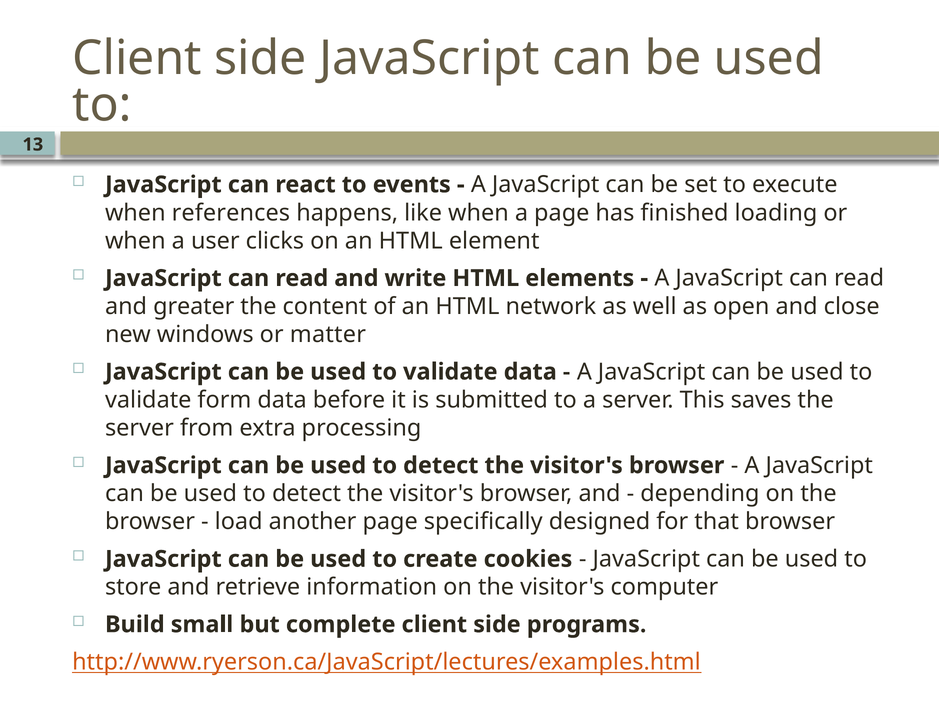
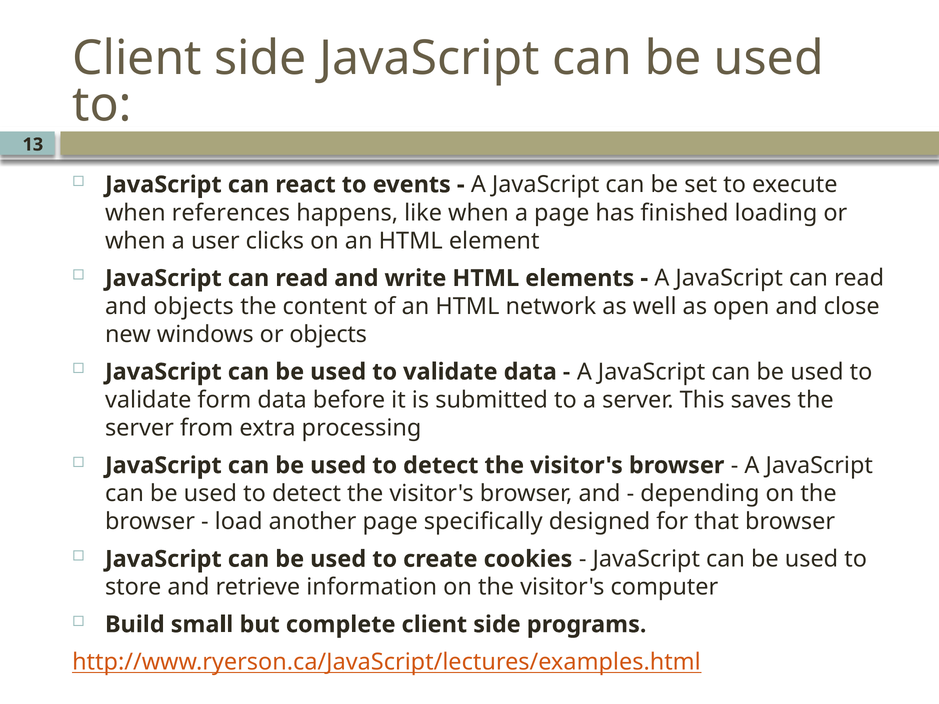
and greater: greater -> objects
or matter: matter -> objects
